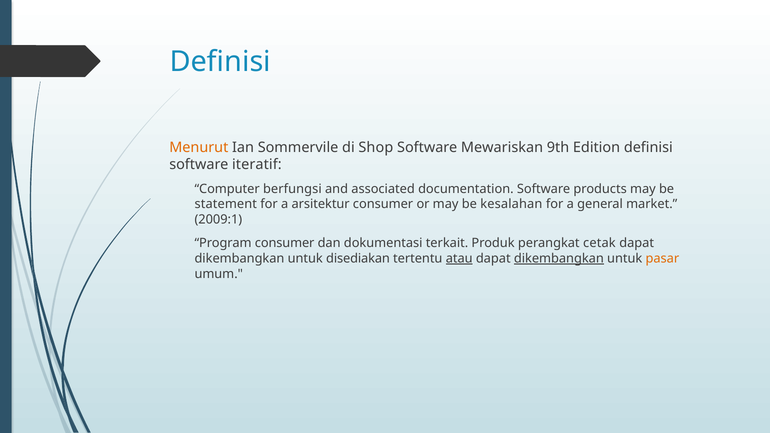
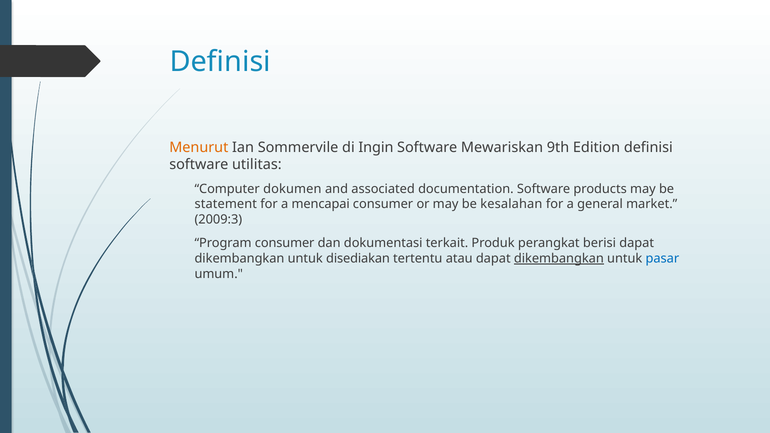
Shop: Shop -> Ingin
iteratif: iteratif -> utilitas
berfungsi: berfungsi -> dokumen
arsitektur: arsitektur -> mencapai
2009:1: 2009:1 -> 2009:3
cetak: cetak -> berisi
atau underline: present -> none
pasar colour: orange -> blue
